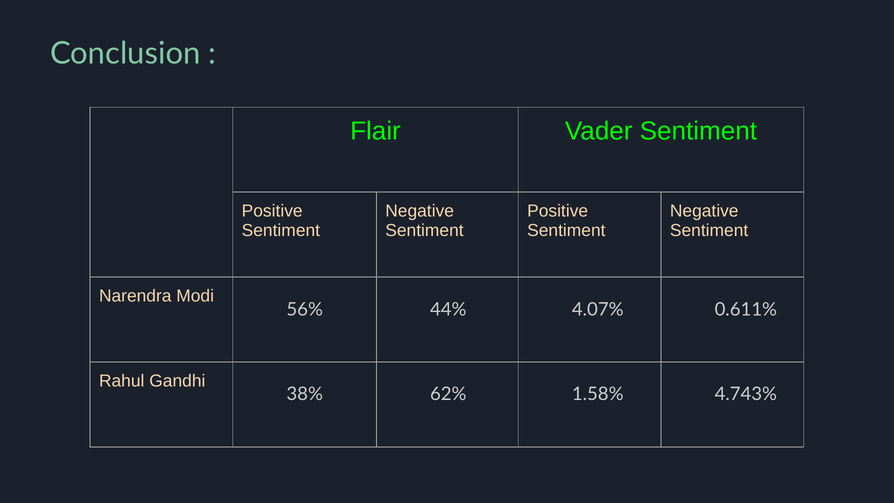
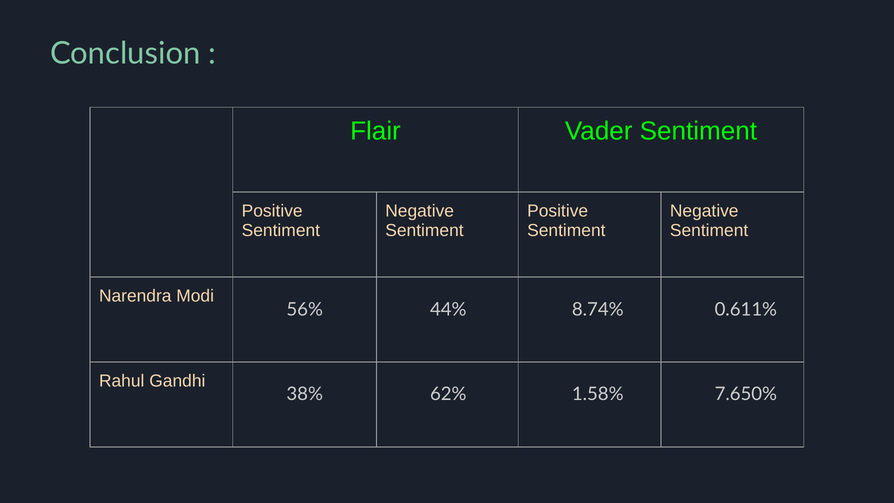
4.07%: 4.07% -> 8.74%
4.743%: 4.743% -> 7.650%
